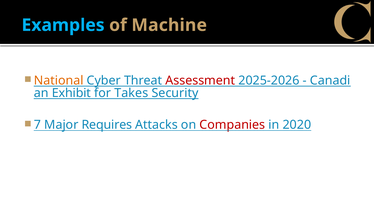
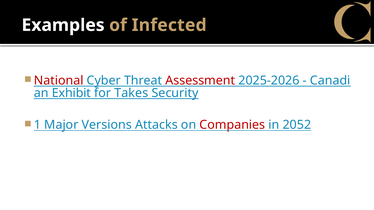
Examples colour: light blue -> white
Machine: Machine -> Infected
National colour: orange -> red
7: 7 -> 1
Requires: Requires -> Versions
2020: 2020 -> 2052
